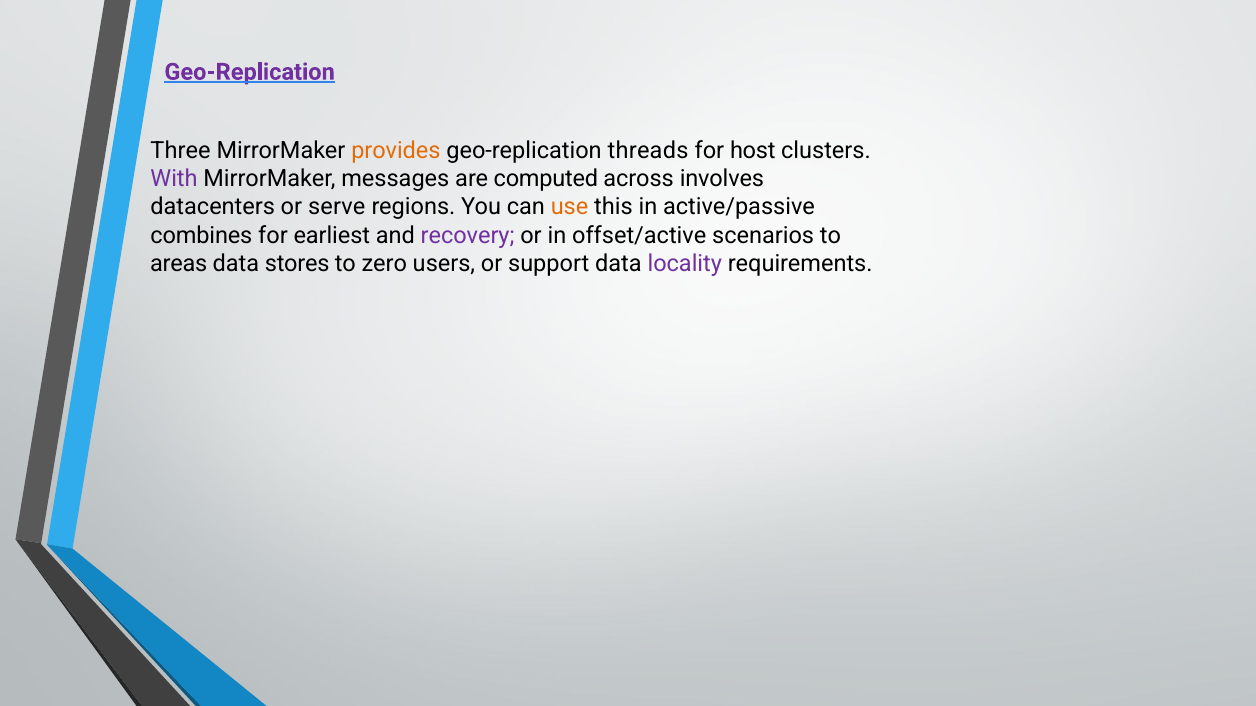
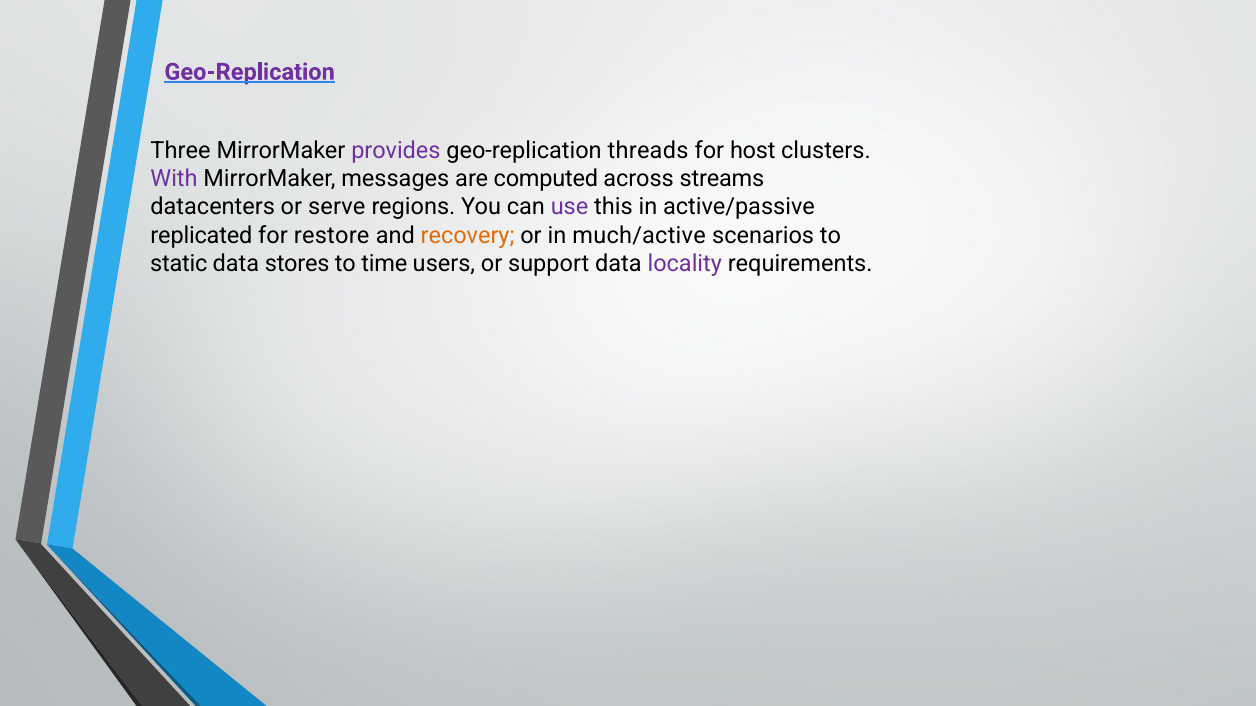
provides colour: orange -> purple
involves: involves -> streams
use colour: orange -> purple
combines: combines -> replicated
earliest: earliest -> restore
recovery colour: purple -> orange
offset/active: offset/active -> much/active
areas: areas -> static
zero: zero -> time
